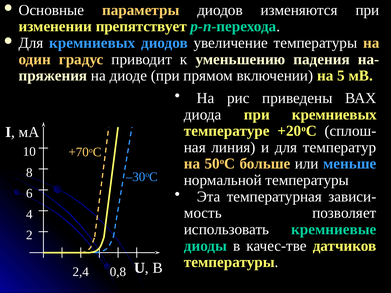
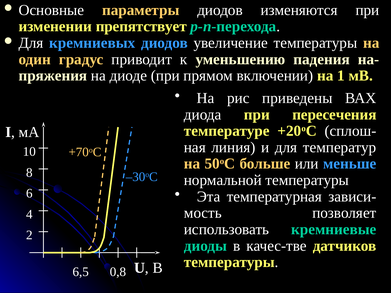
5: 5 -> 1
при кремниевых: кремниевых -> пересечения
2,4: 2,4 -> 6,5
